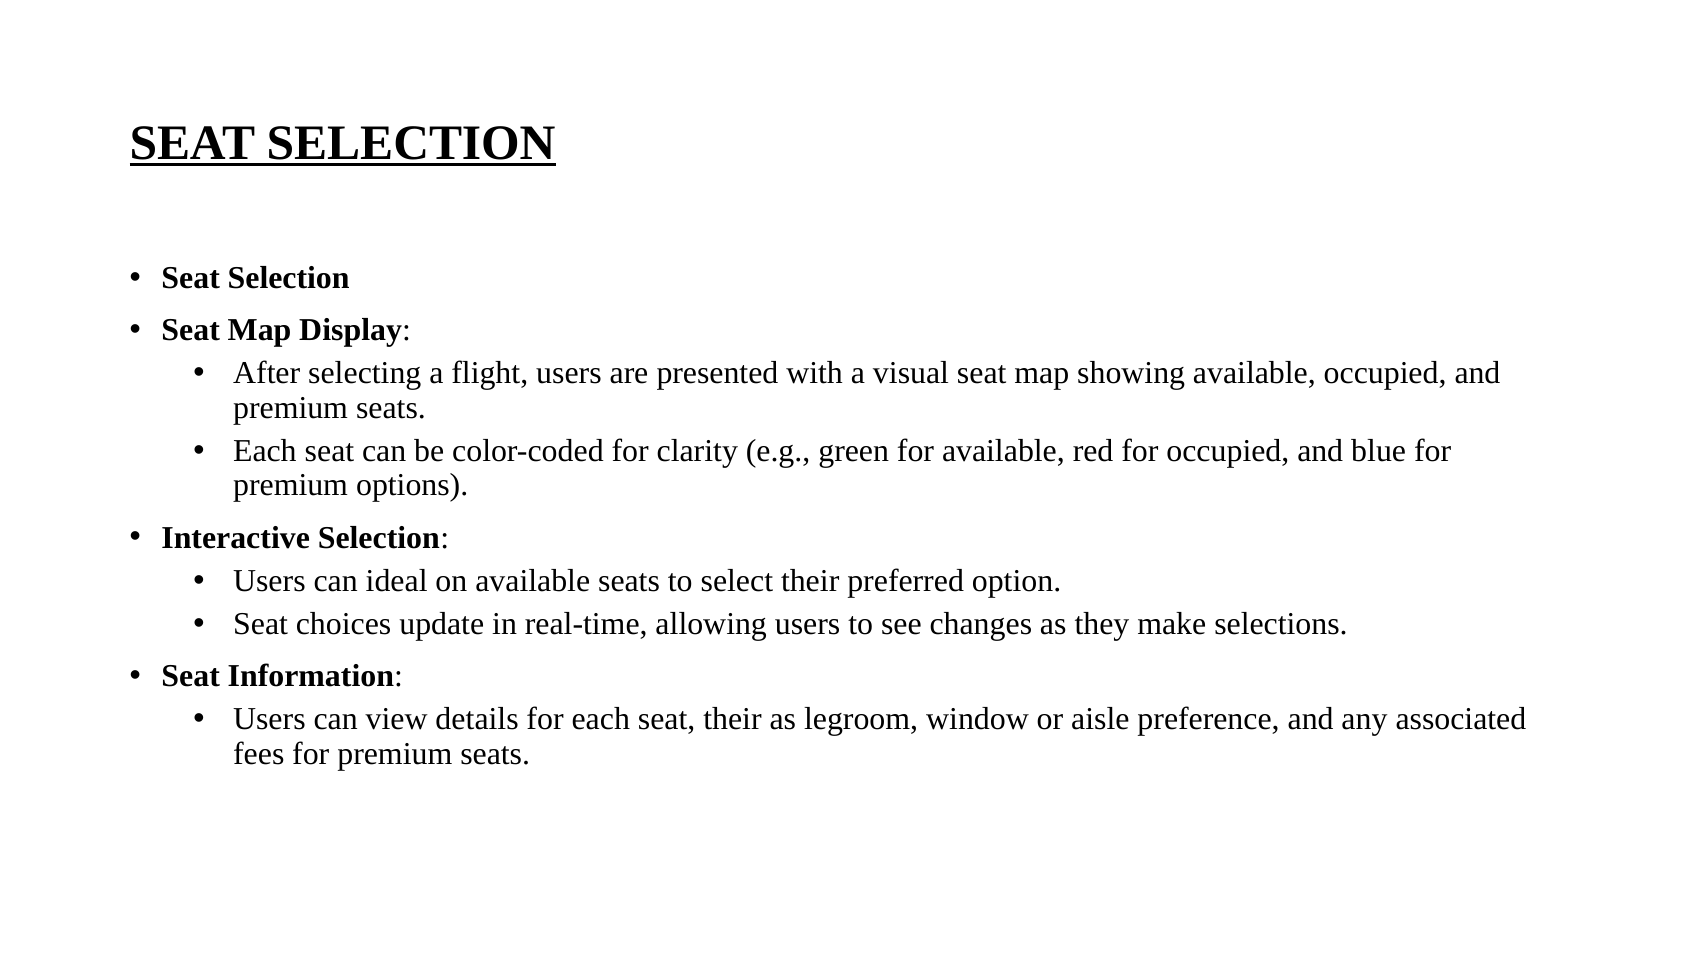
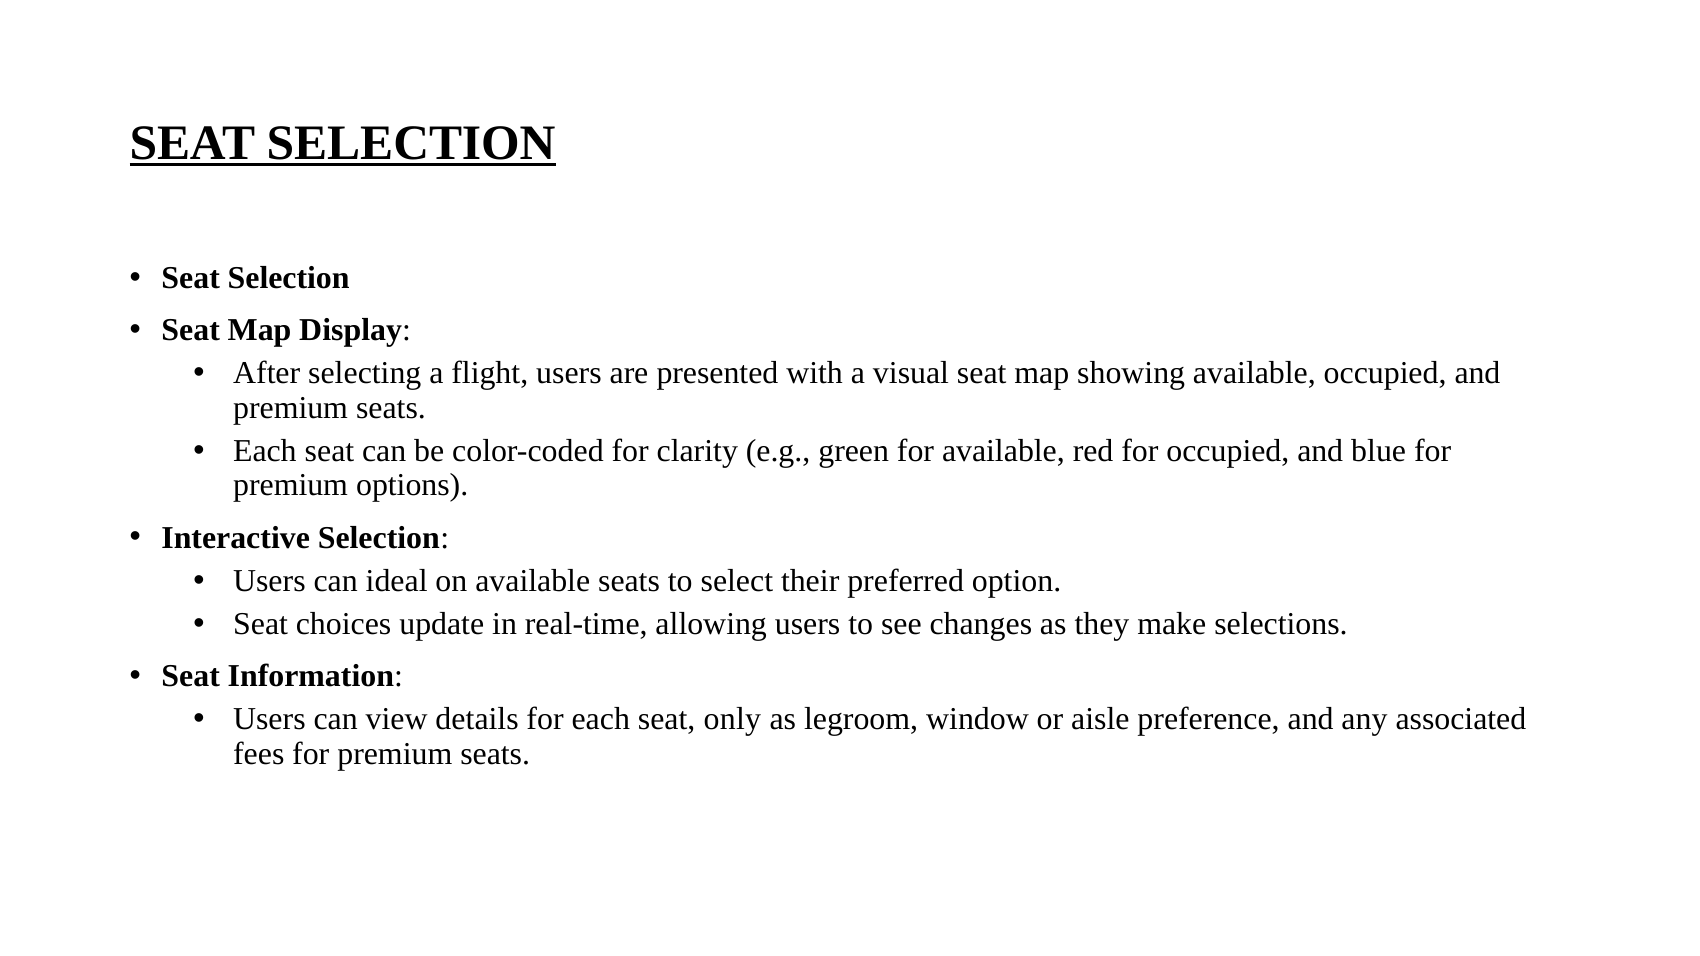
seat their: their -> only
